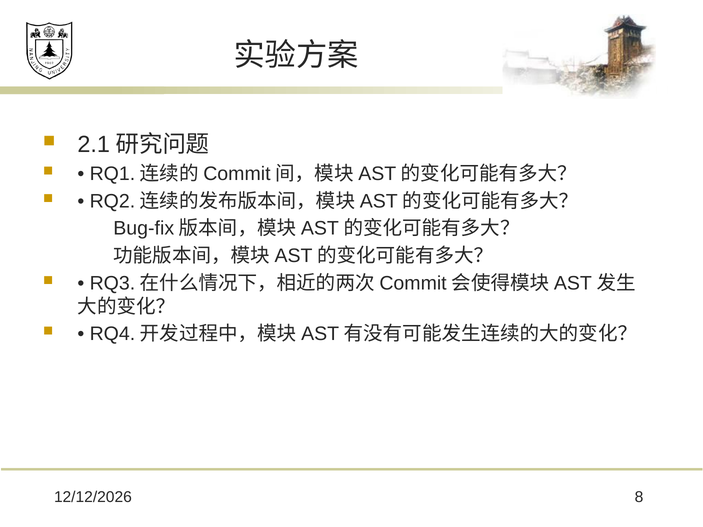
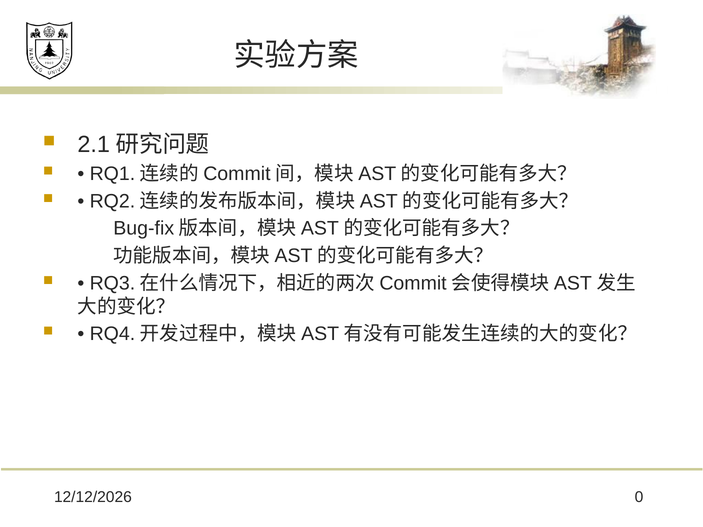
8: 8 -> 0
